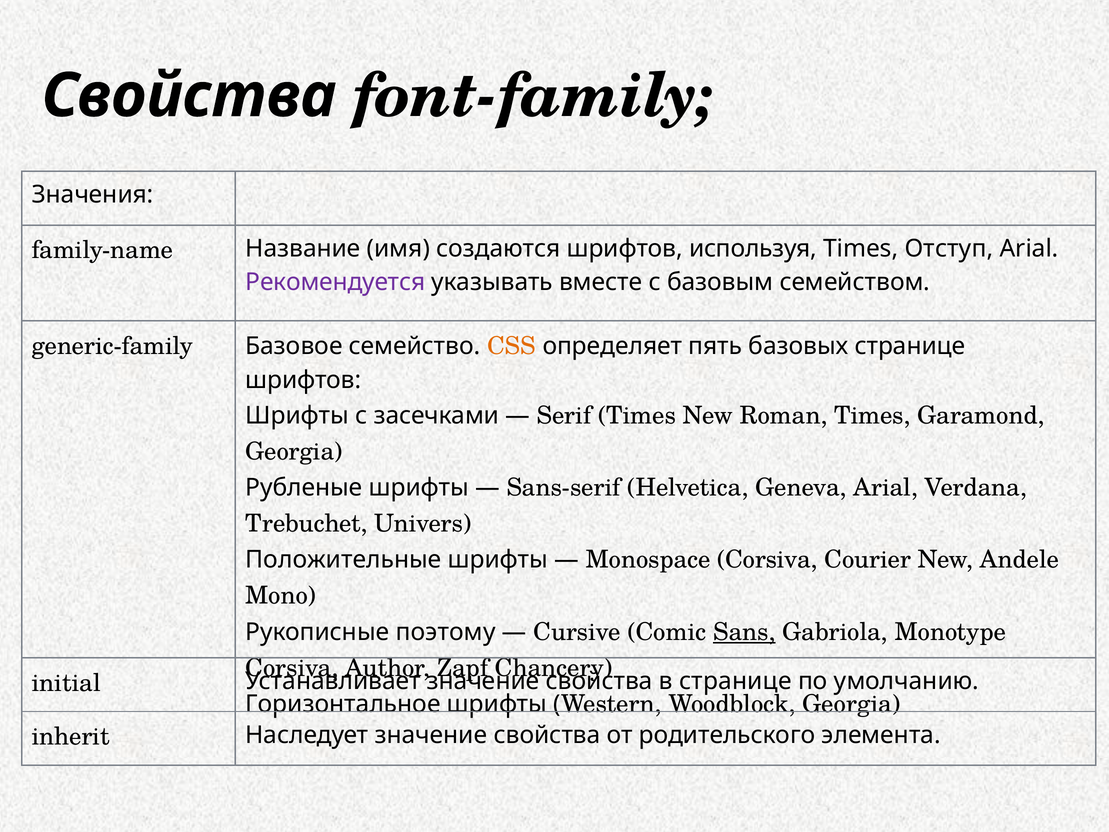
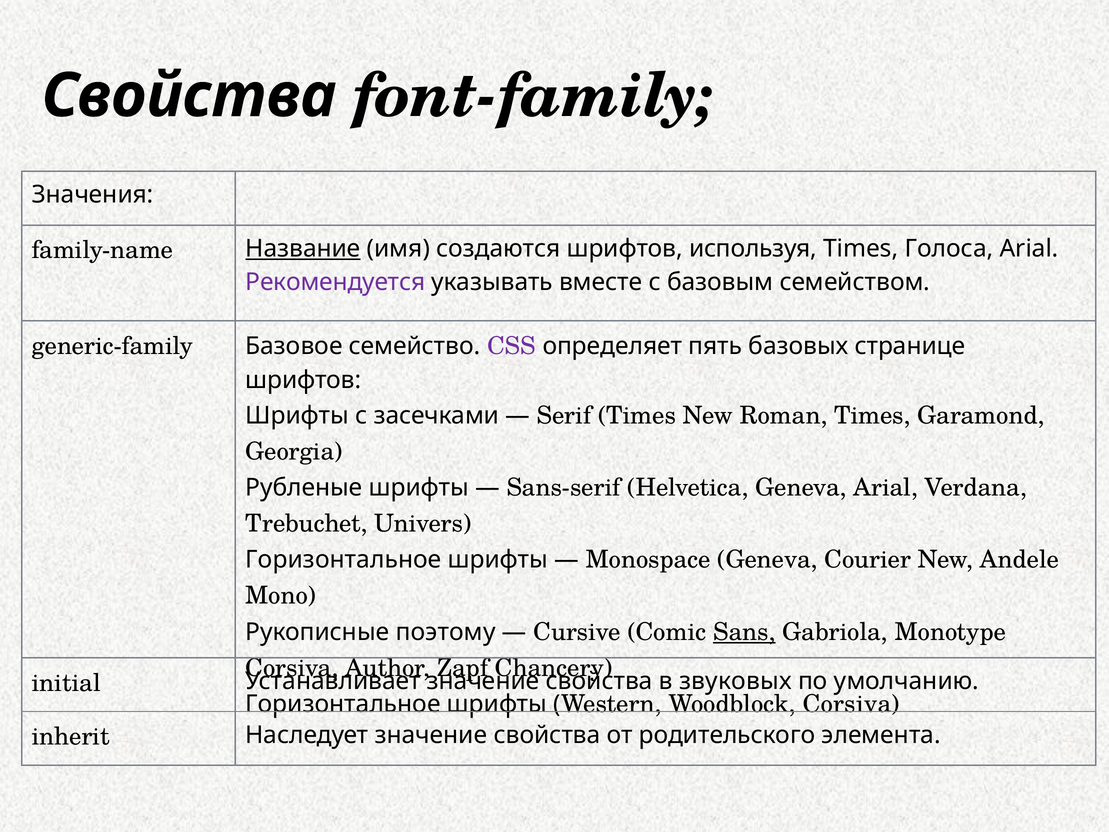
Название underline: none -> present
Отступ: Отступ -> Голоса
CSS colour: orange -> purple
Положительные at (343, 560): Положительные -> Горизонтальное
Monospace Corsiva: Corsiva -> Geneva
в странице: странице -> звуковых
Woodblock Georgia: Georgia -> Corsiva
